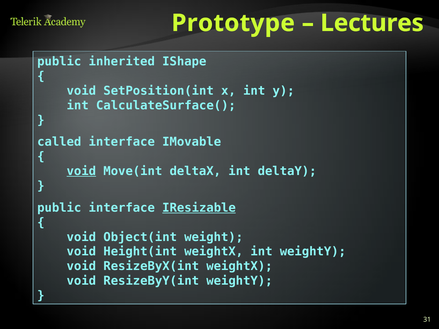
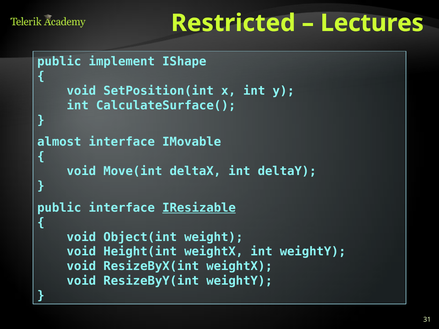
Prototype: Prototype -> Restricted
inherited: inherited -> implement
called: called -> almost
void at (81, 171) underline: present -> none
